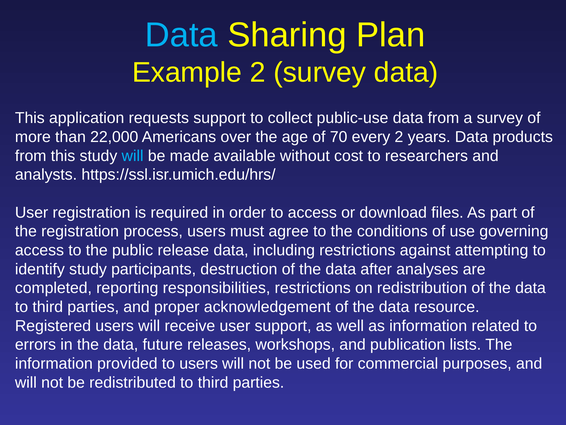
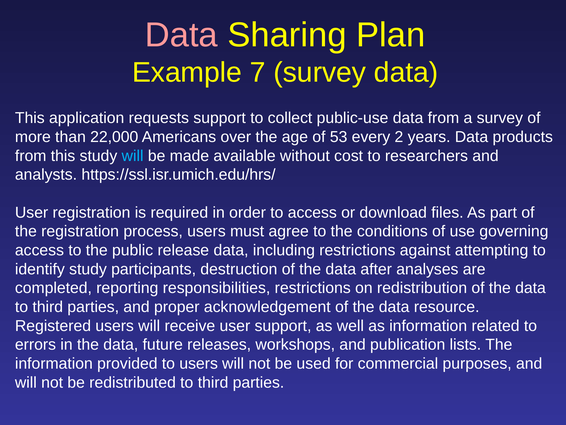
Data at (181, 35) colour: light blue -> pink
Example 2: 2 -> 7
70: 70 -> 53
